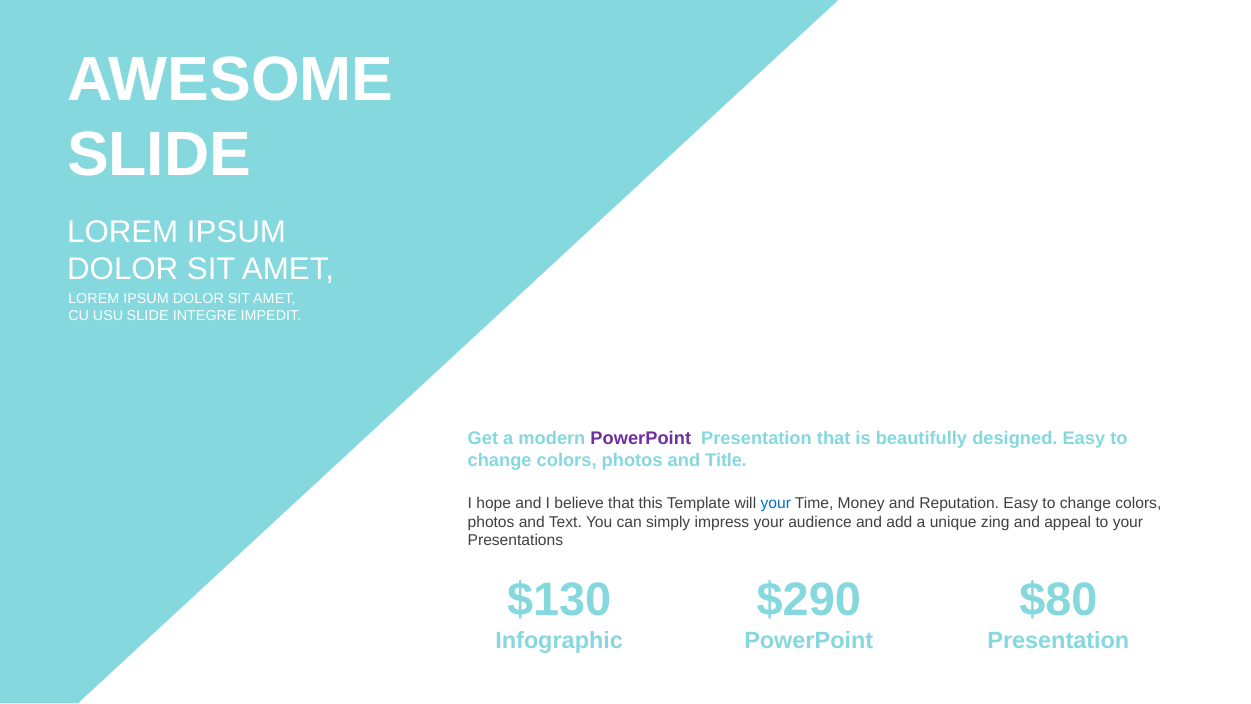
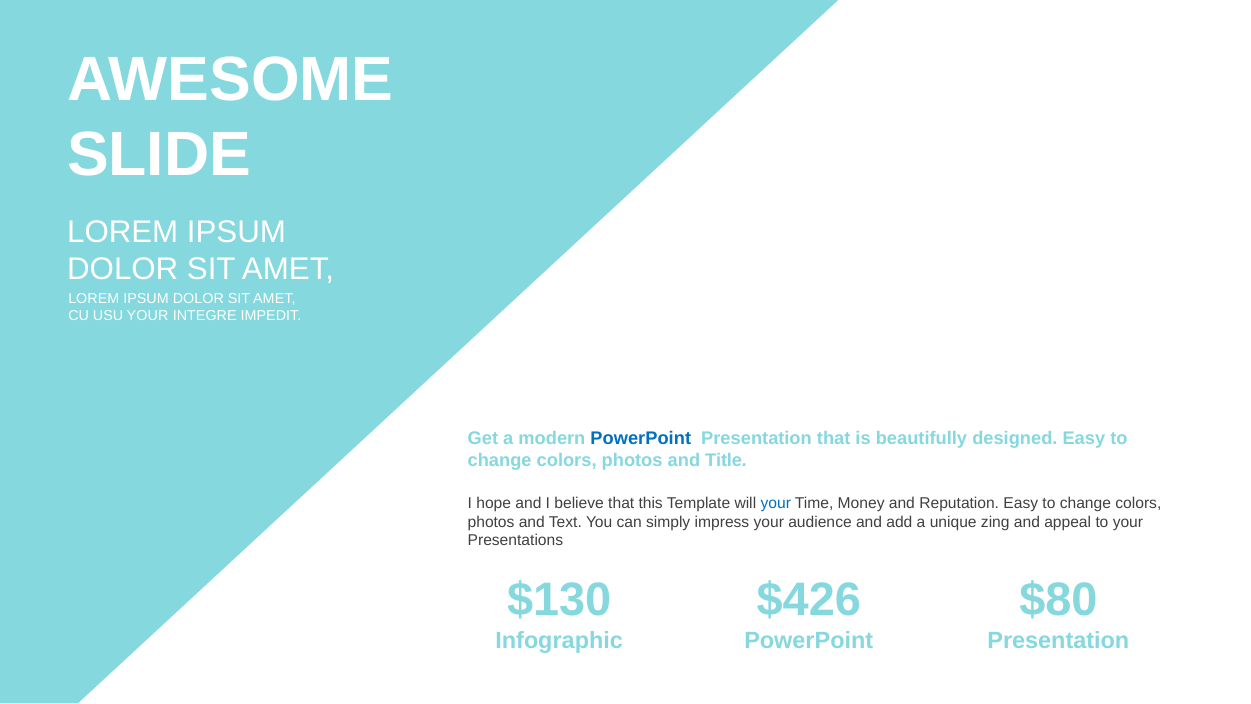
USU SLIDE: SLIDE -> YOUR
PowerPoint at (641, 438) colour: purple -> blue
$290: $290 -> $426
